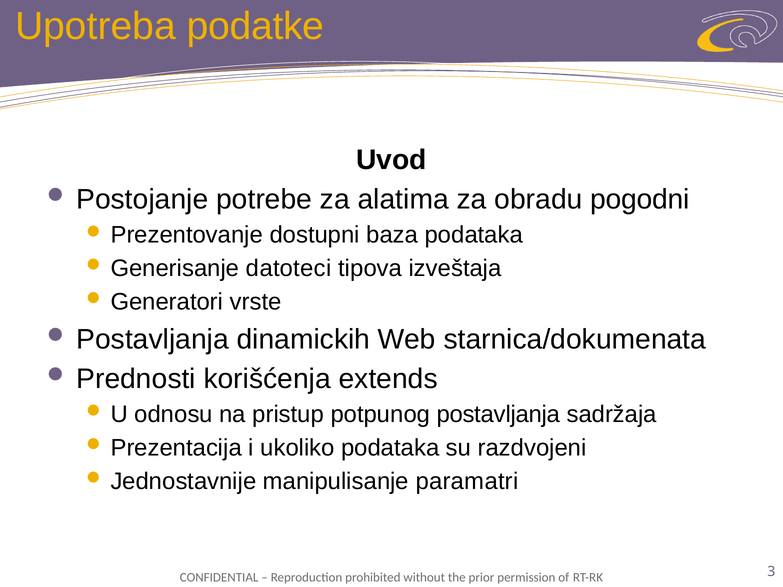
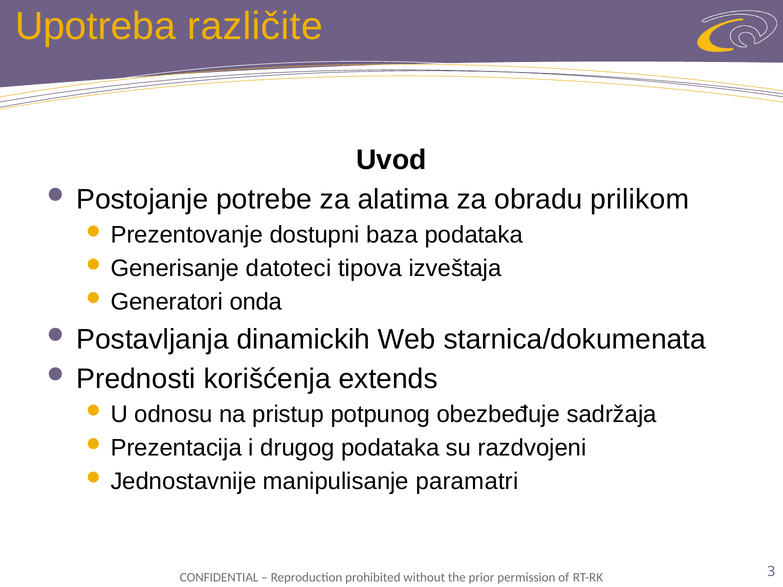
podatke: podatke -> različite
pogodni: pogodni -> prilikom
vrste: vrste -> onda
potpunog postavljanja: postavljanja -> obezbeđuje
ukoliko: ukoliko -> drugog
